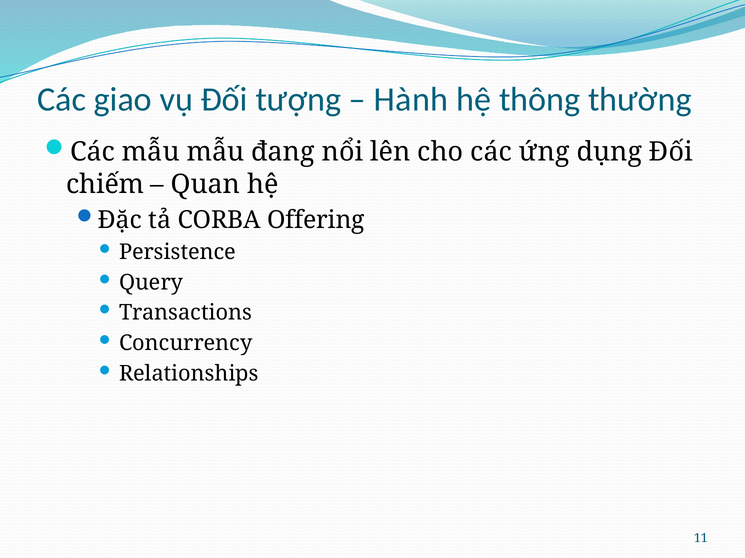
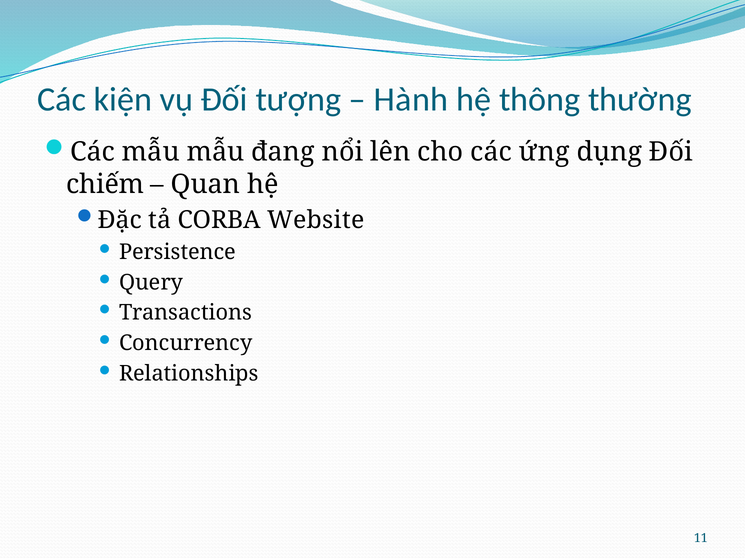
giao: giao -> kiện
Offering: Offering -> Website
